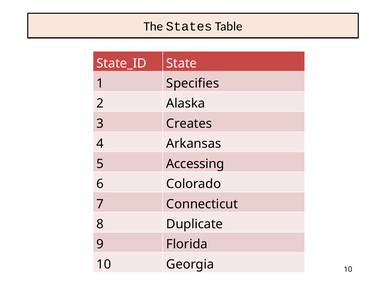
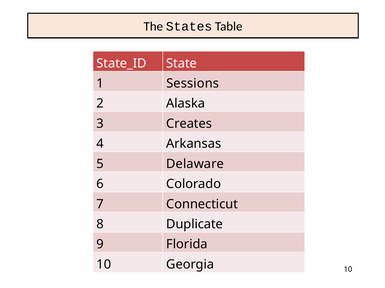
Specifies: Specifies -> Sessions
Accessing: Accessing -> Delaware
